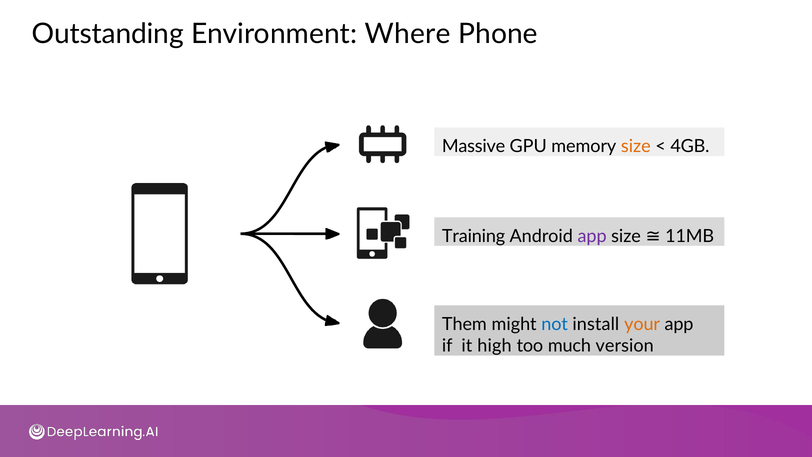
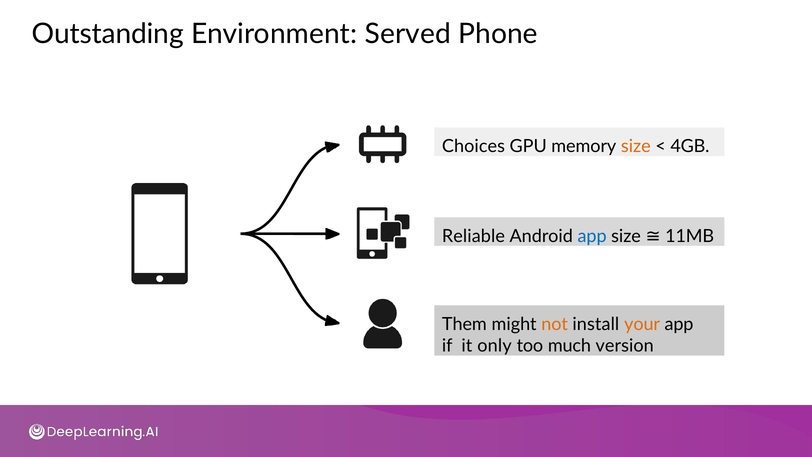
Where: Where -> Served
Massive: Massive -> Choices
Training: Training -> Reliable
app at (592, 236) colour: purple -> blue
not colour: blue -> orange
high: high -> only
